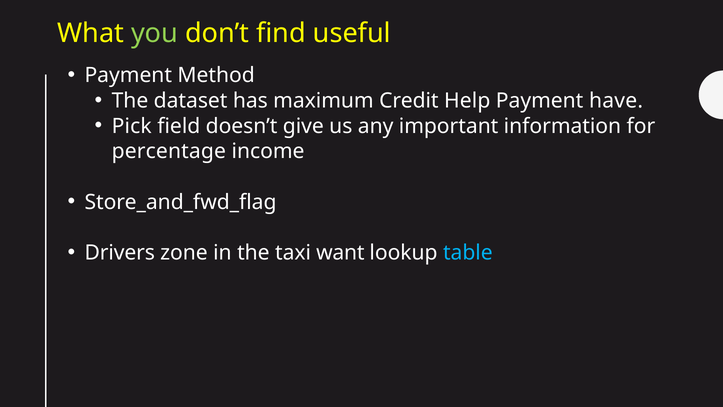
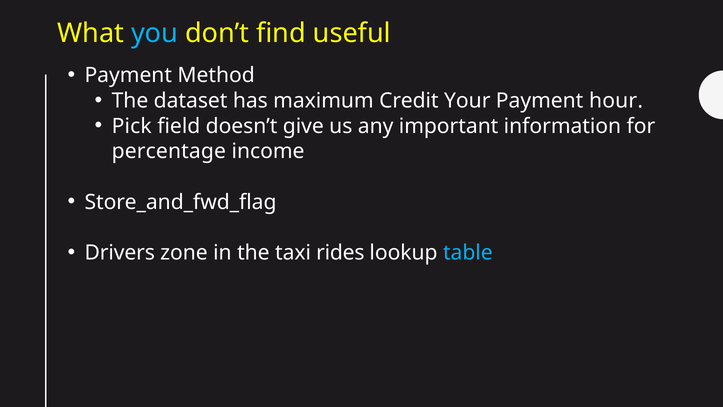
you colour: light green -> light blue
Help: Help -> Your
have: have -> hour
want: want -> rides
